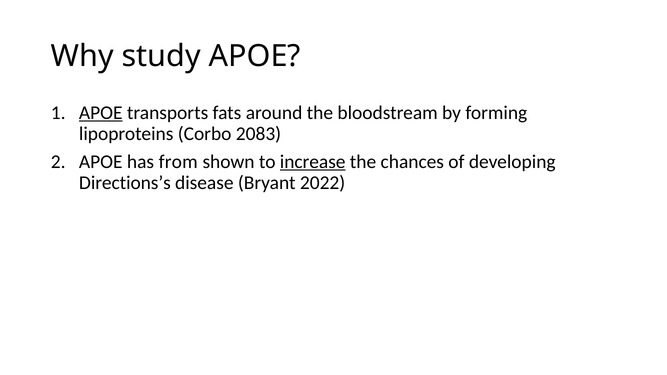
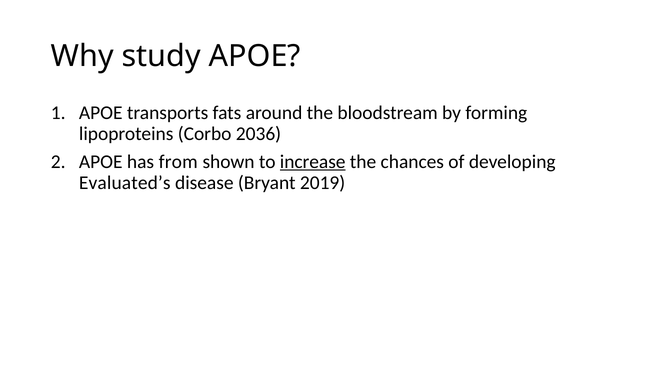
APOE at (101, 113) underline: present -> none
2083: 2083 -> 2036
Directions’s: Directions’s -> Evaluated’s
2022: 2022 -> 2019
